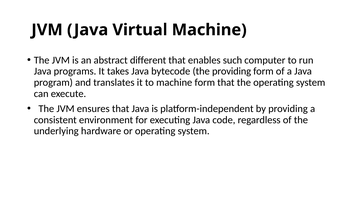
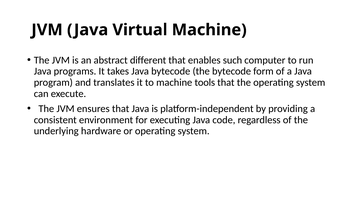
the providing: providing -> bytecode
machine form: form -> tools
